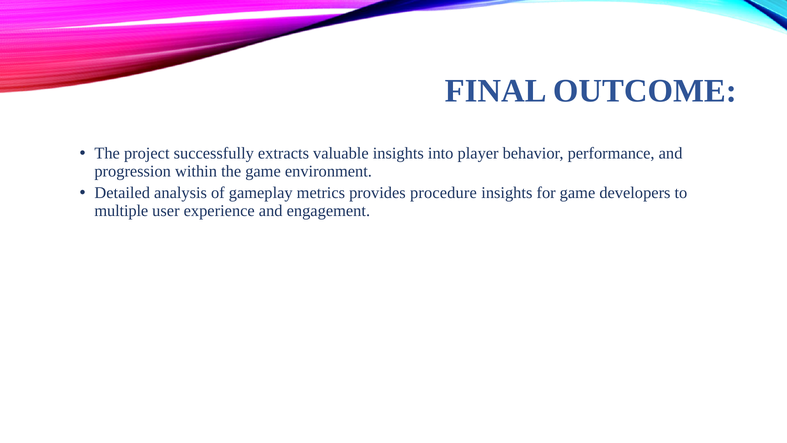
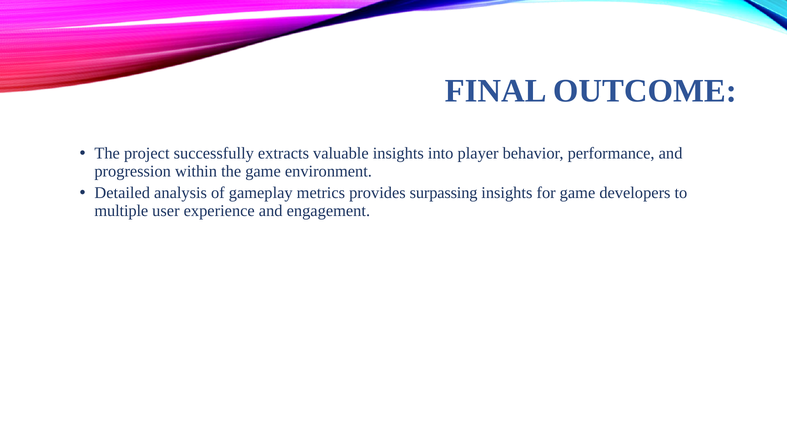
procedure: procedure -> surpassing
